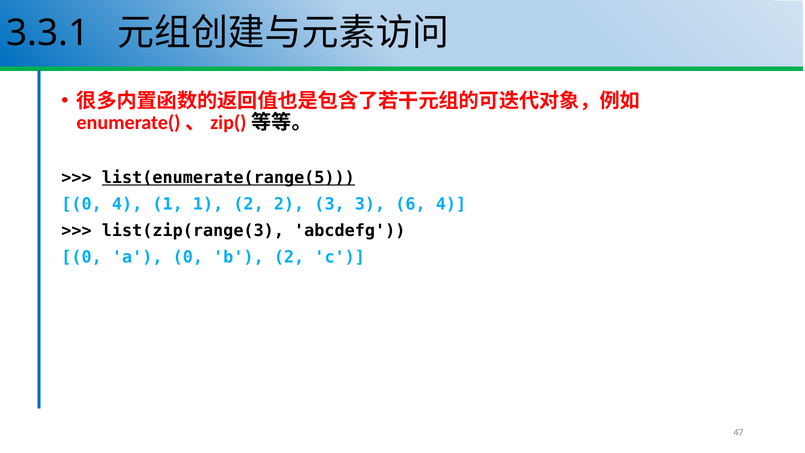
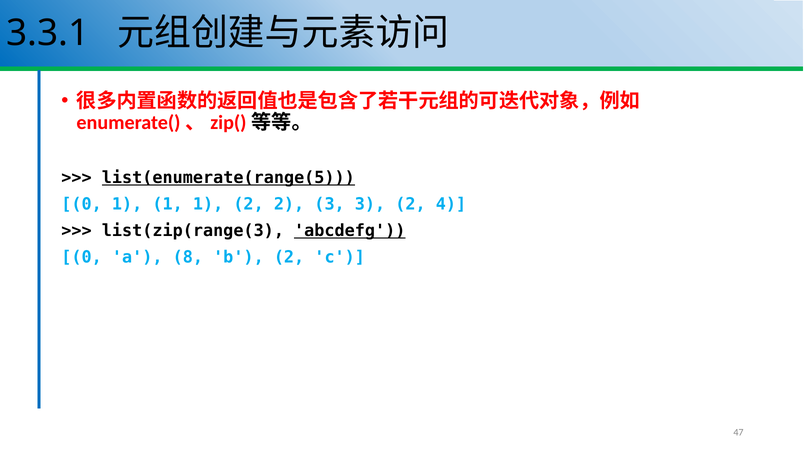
0 4: 4 -> 1
3 6: 6 -> 2
abcdefg underline: none -> present
a 0: 0 -> 8
